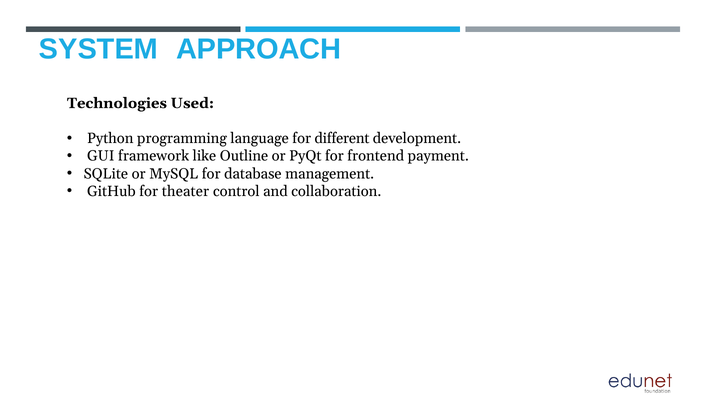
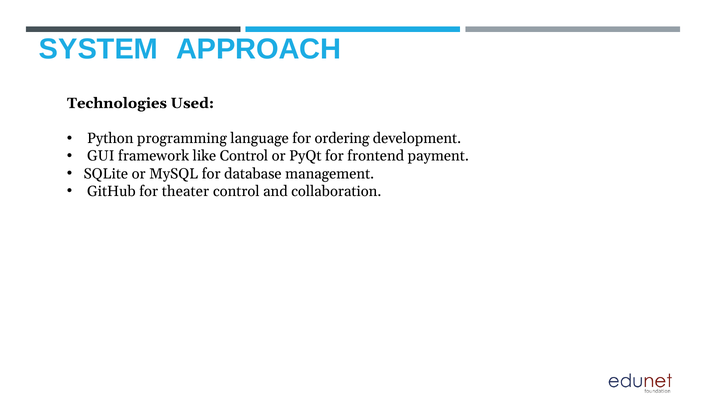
different: different -> ordering
like Outline: Outline -> Control
